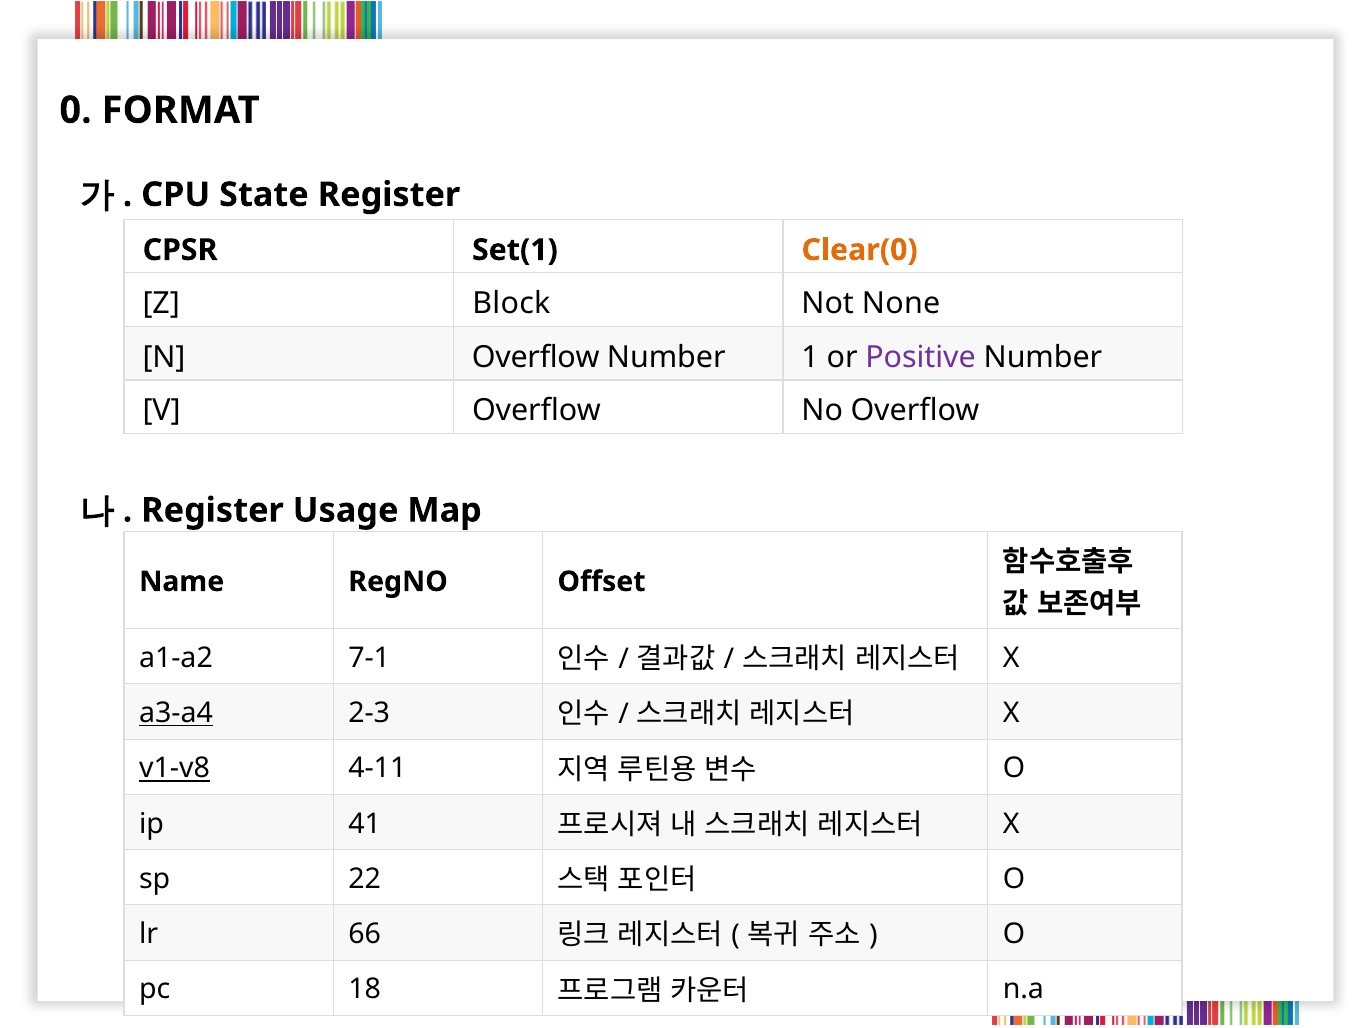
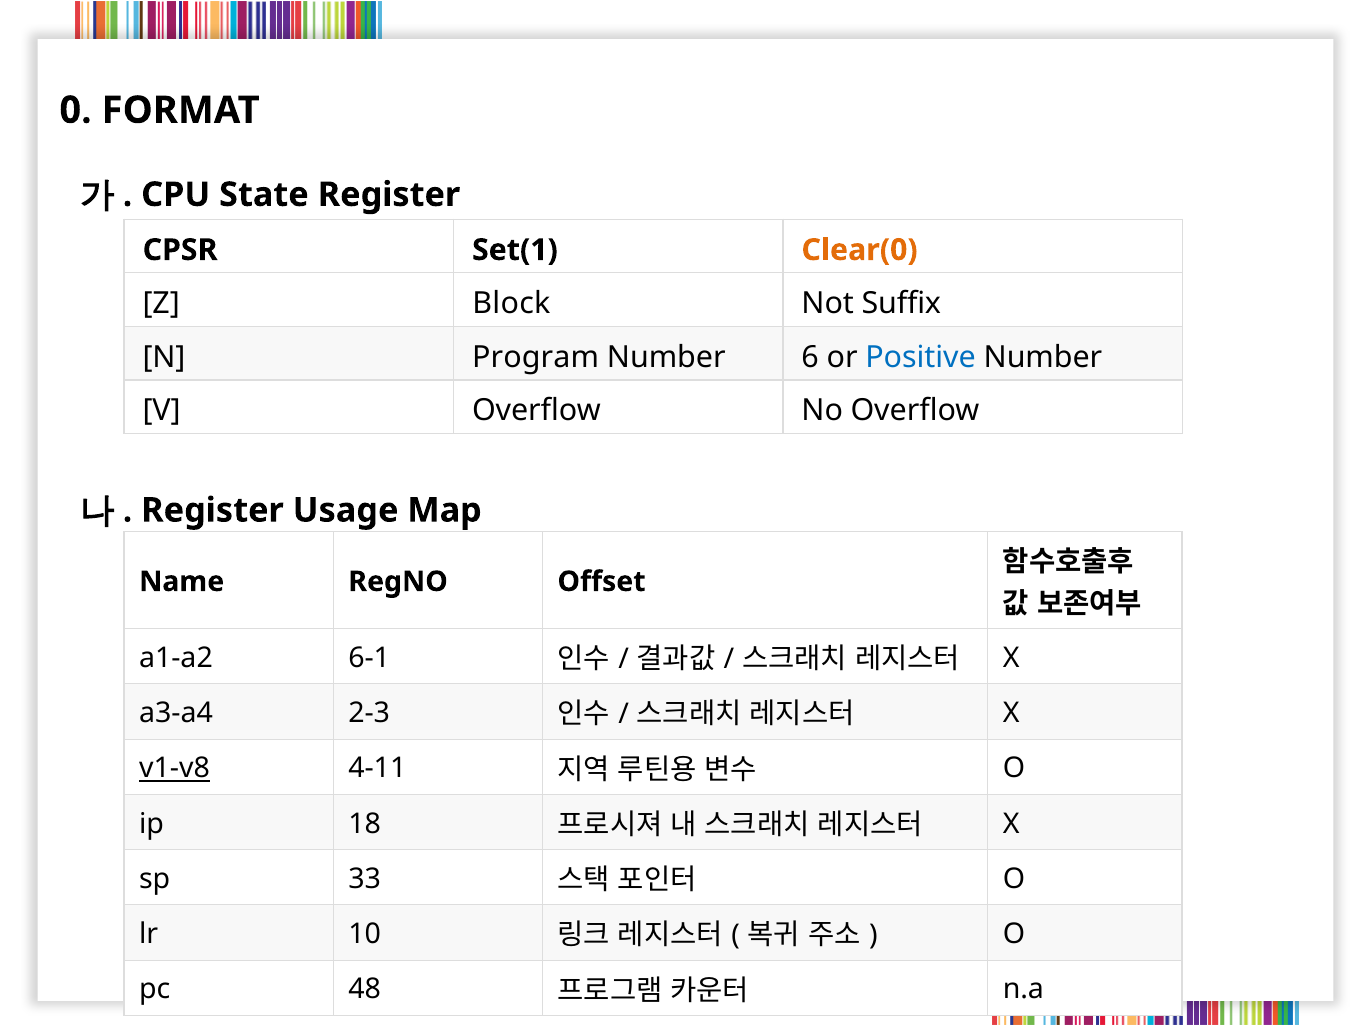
None: None -> Suffix
N Overflow: Overflow -> Program
1: 1 -> 6
Positive colour: purple -> blue
7-1: 7-1 -> 6-1
a3-a4 underline: present -> none
41: 41 -> 18
22: 22 -> 33
66: 66 -> 10
18: 18 -> 48
